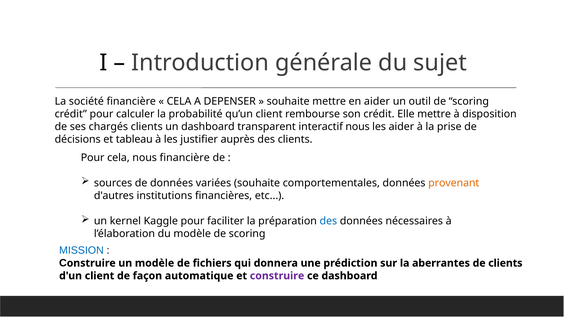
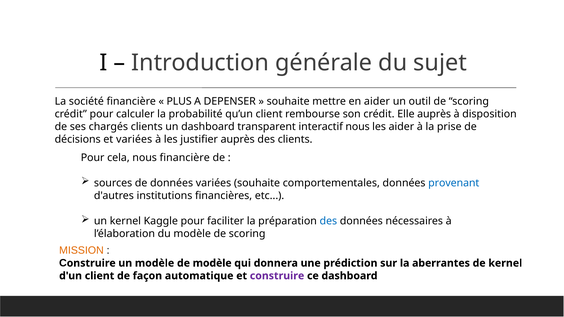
CELA at (179, 101): CELA -> PLUS
Elle mettre: mettre -> auprès
et tableau: tableau -> variées
provenant colour: orange -> blue
MISSION colour: blue -> orange
de fichiers: fichiers -> modèle
de clients: clients -> kernel
